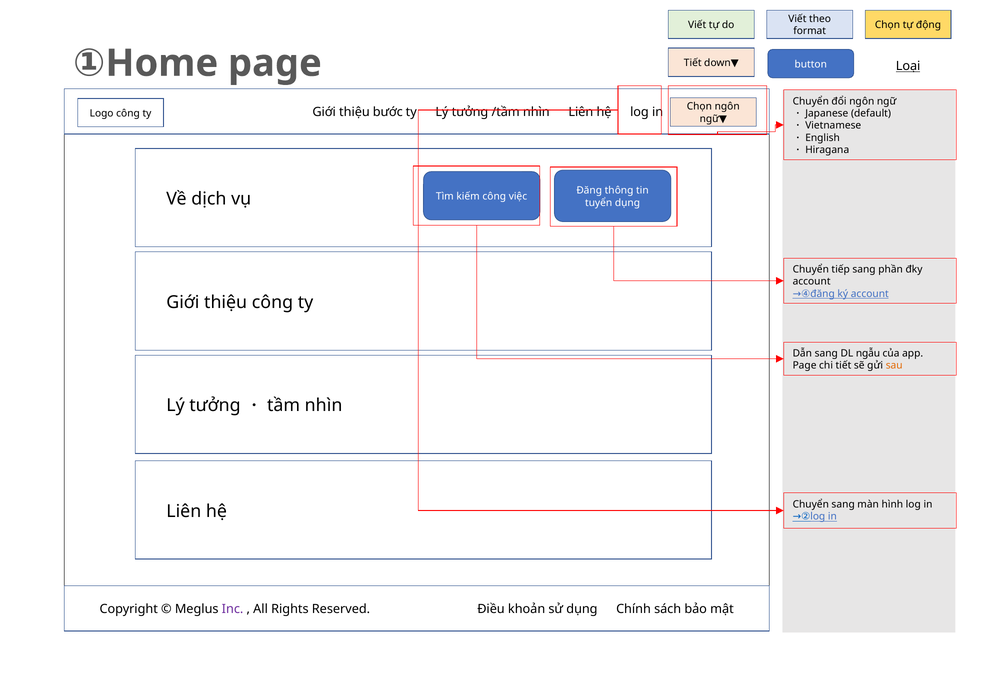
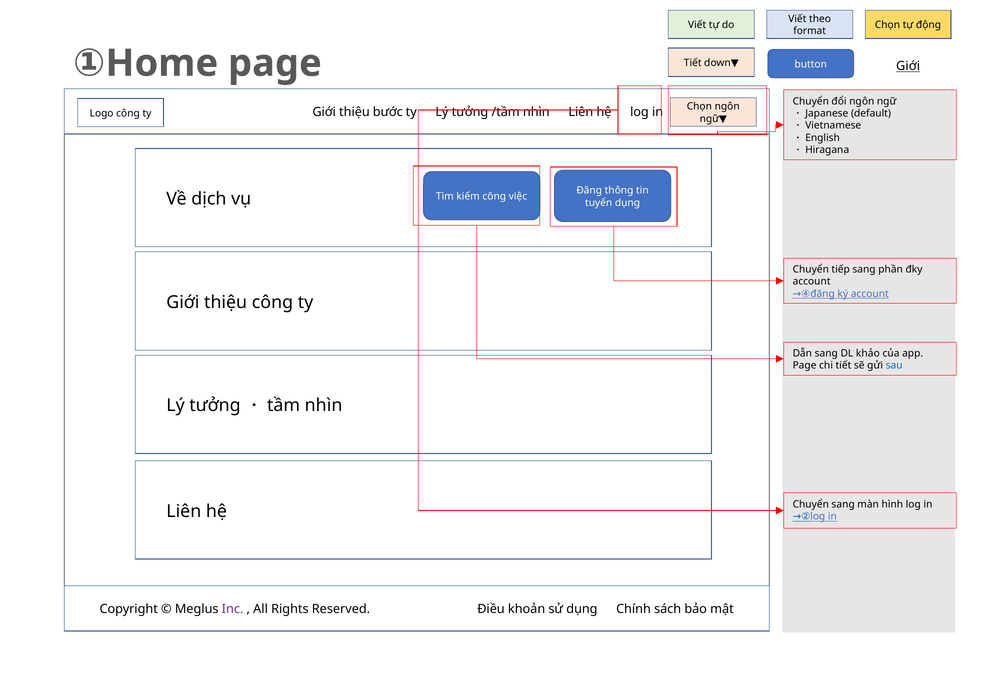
Loại at (908, 66): Loại -> Giới
ngẫu: ngẫu -> khảo
sau colour: orange -> blue
